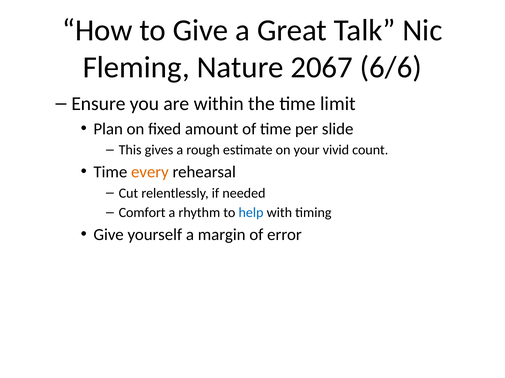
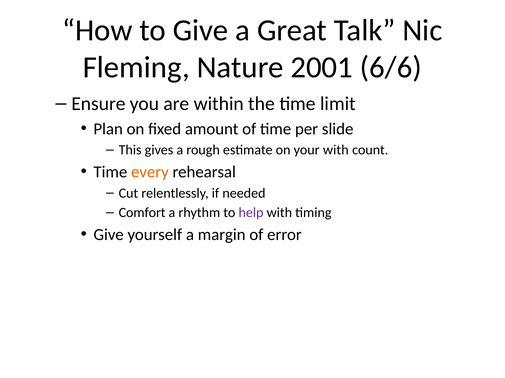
2067: 2067 -> 2001
your vivid: vivid -> with
help colour: blue -> purple
